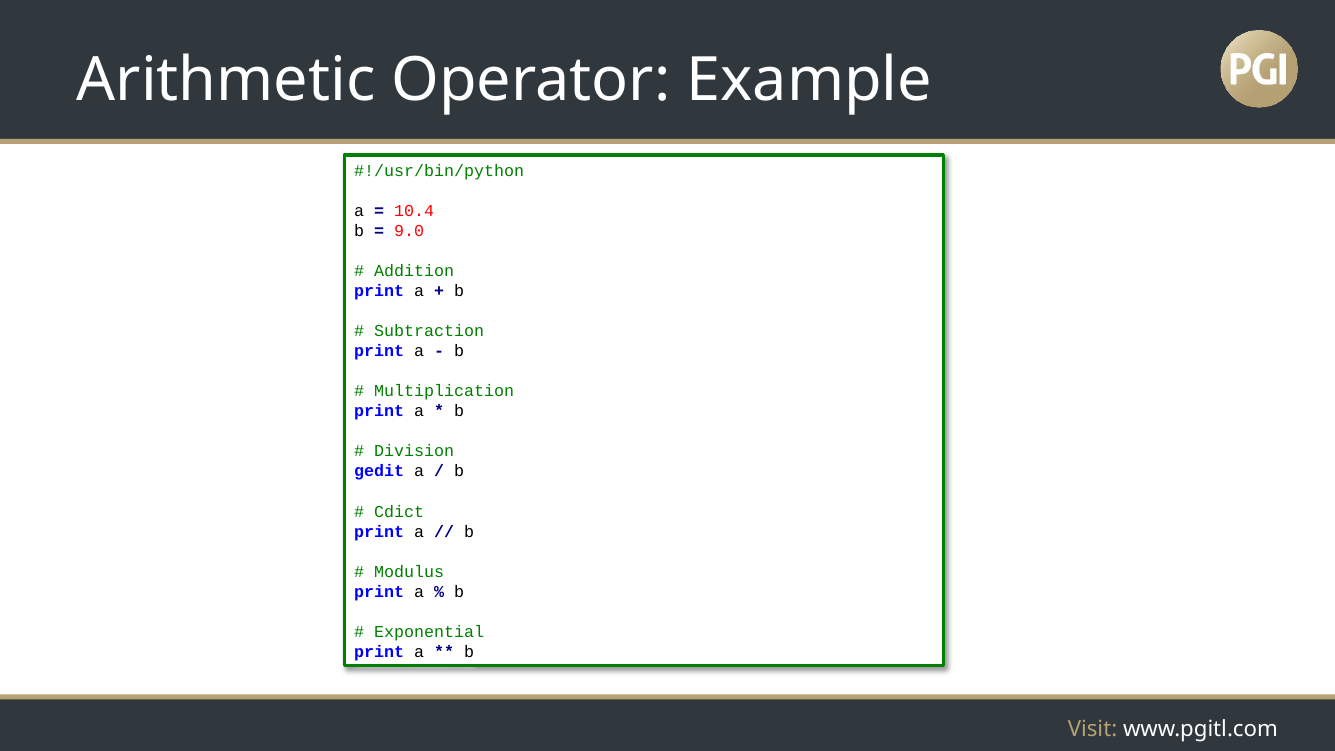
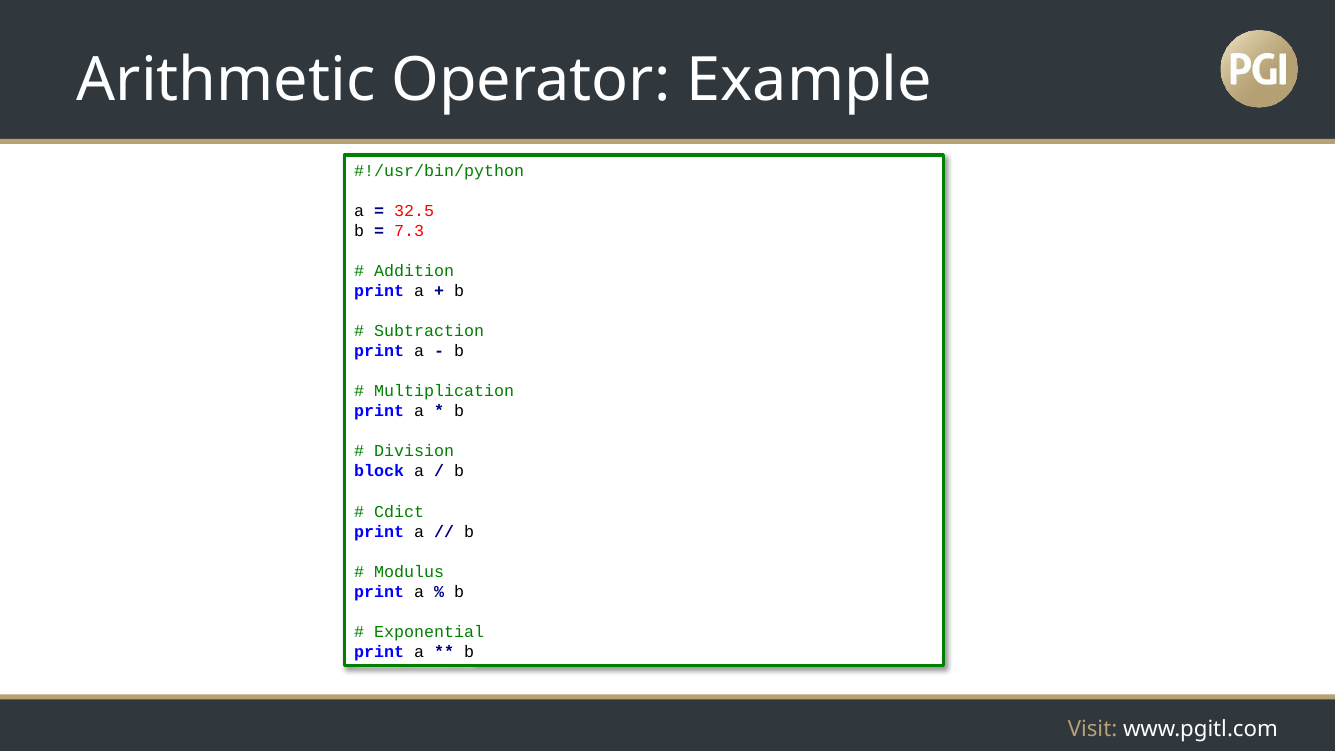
10.4: 10.4 -> 32.5
9.0: 9.0 -> 7.3
gedit: gedit -> block
